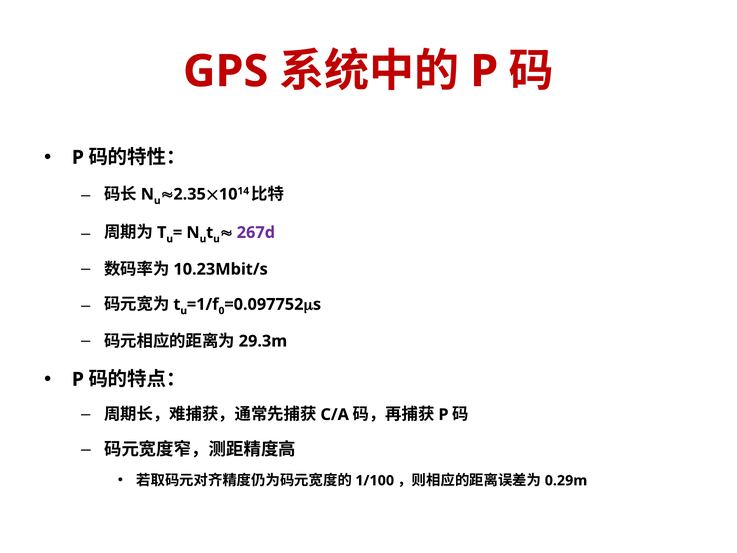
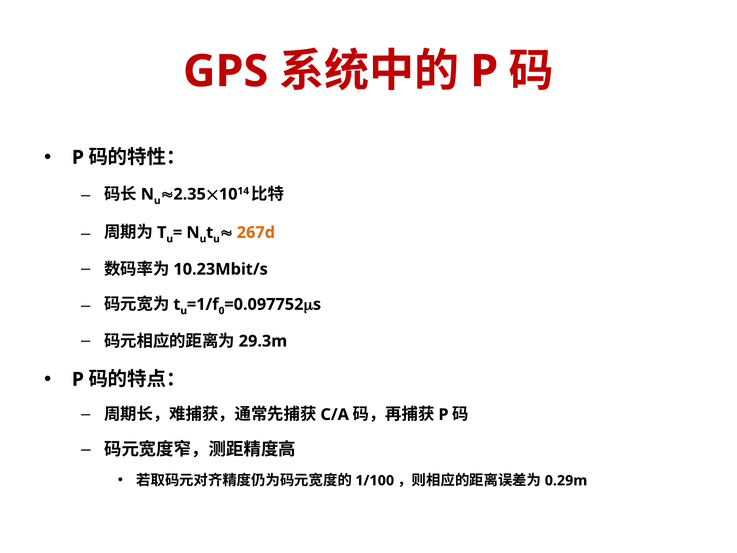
267d colour: purple -> orange
